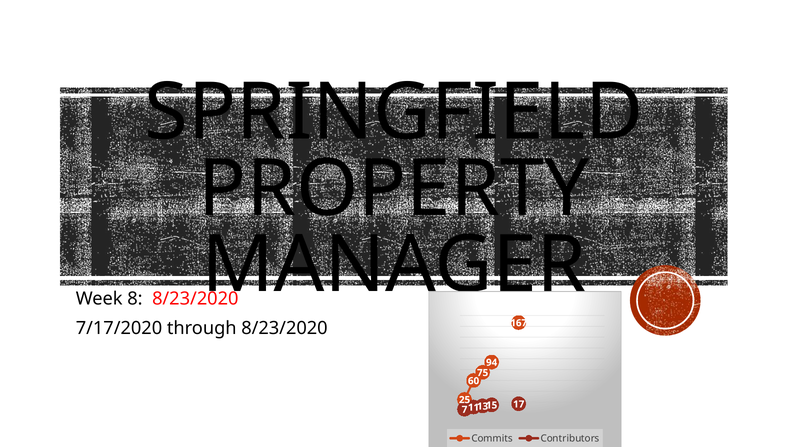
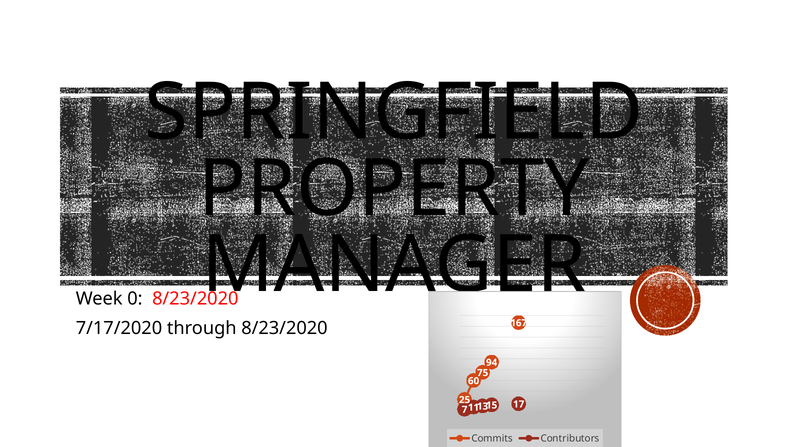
8: 8 -> 0
